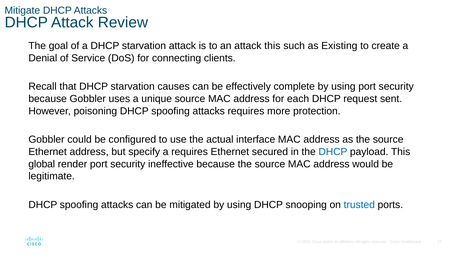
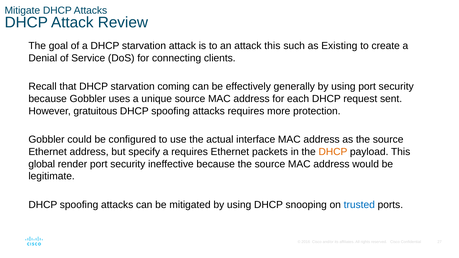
causes: causes -> coming
complete: complete -> generally
poisoning: poisoning -> gratuitous
secured: secured -> packets
DHCP at (333, 152) colour: blue -> orange
